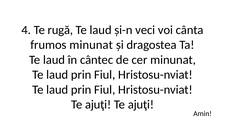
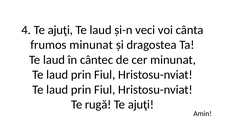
4 Te rugă: rugă -> ajuţi
ajuţi at (98, 105): ajuţi -> rugă
